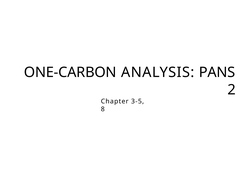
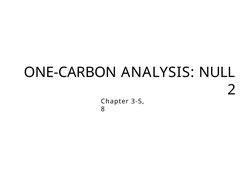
PANS: PANS -> NULL
